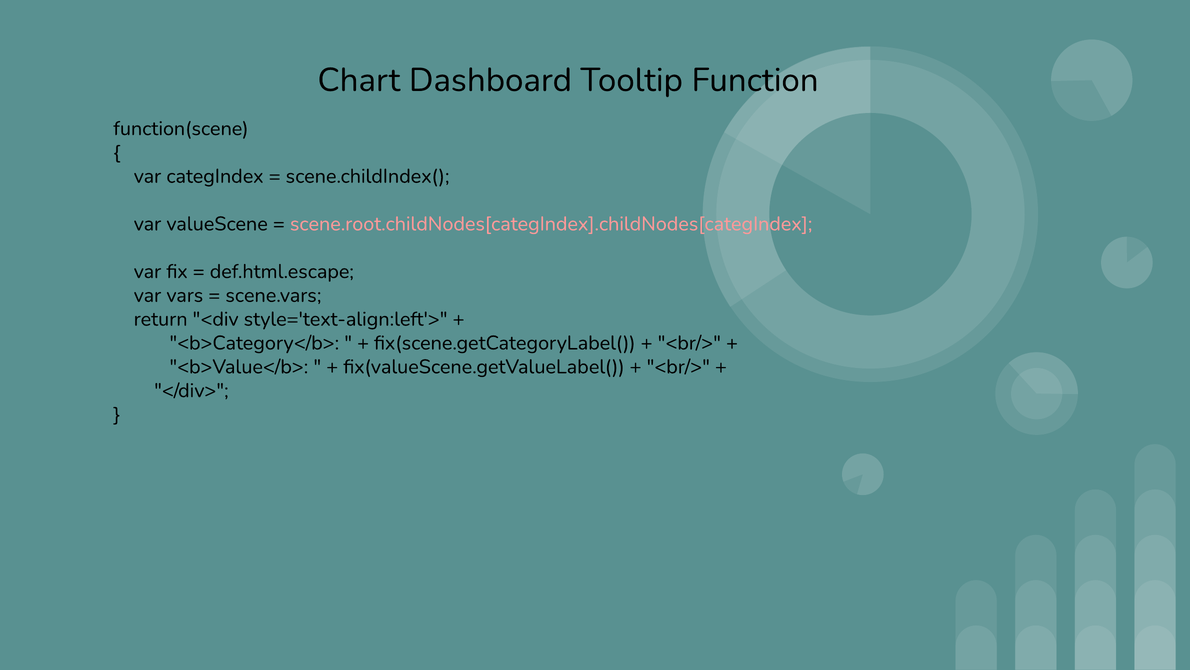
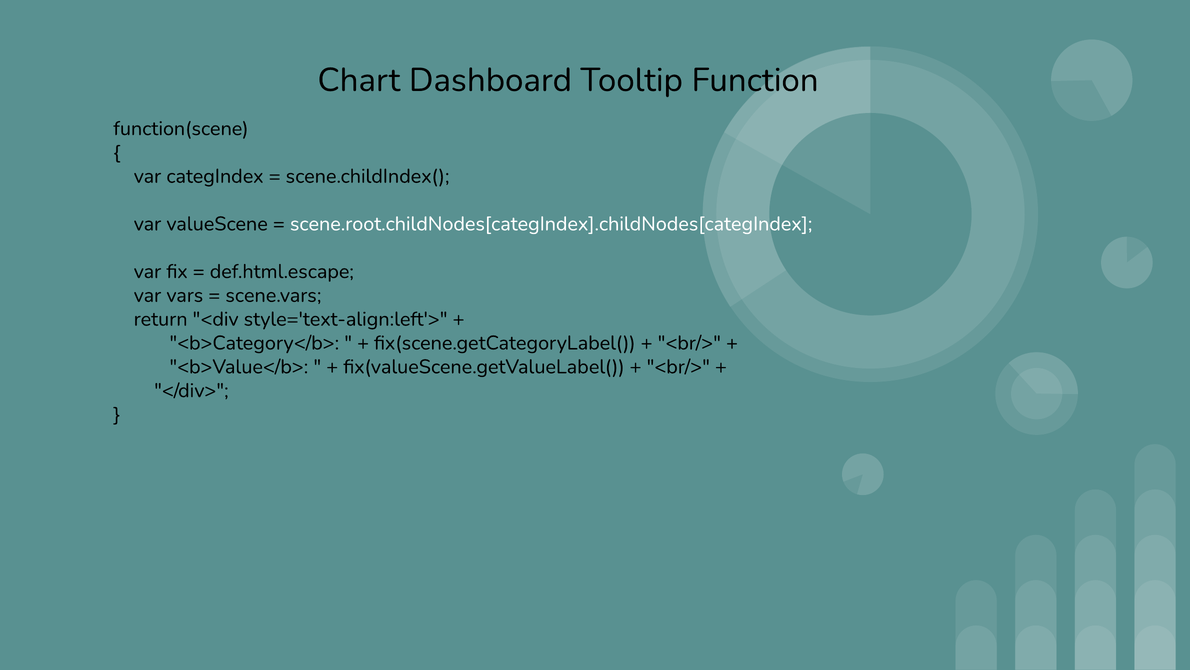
scene.root.childNodes[categIndex].childNodes[categIndex colour: pink -> white
